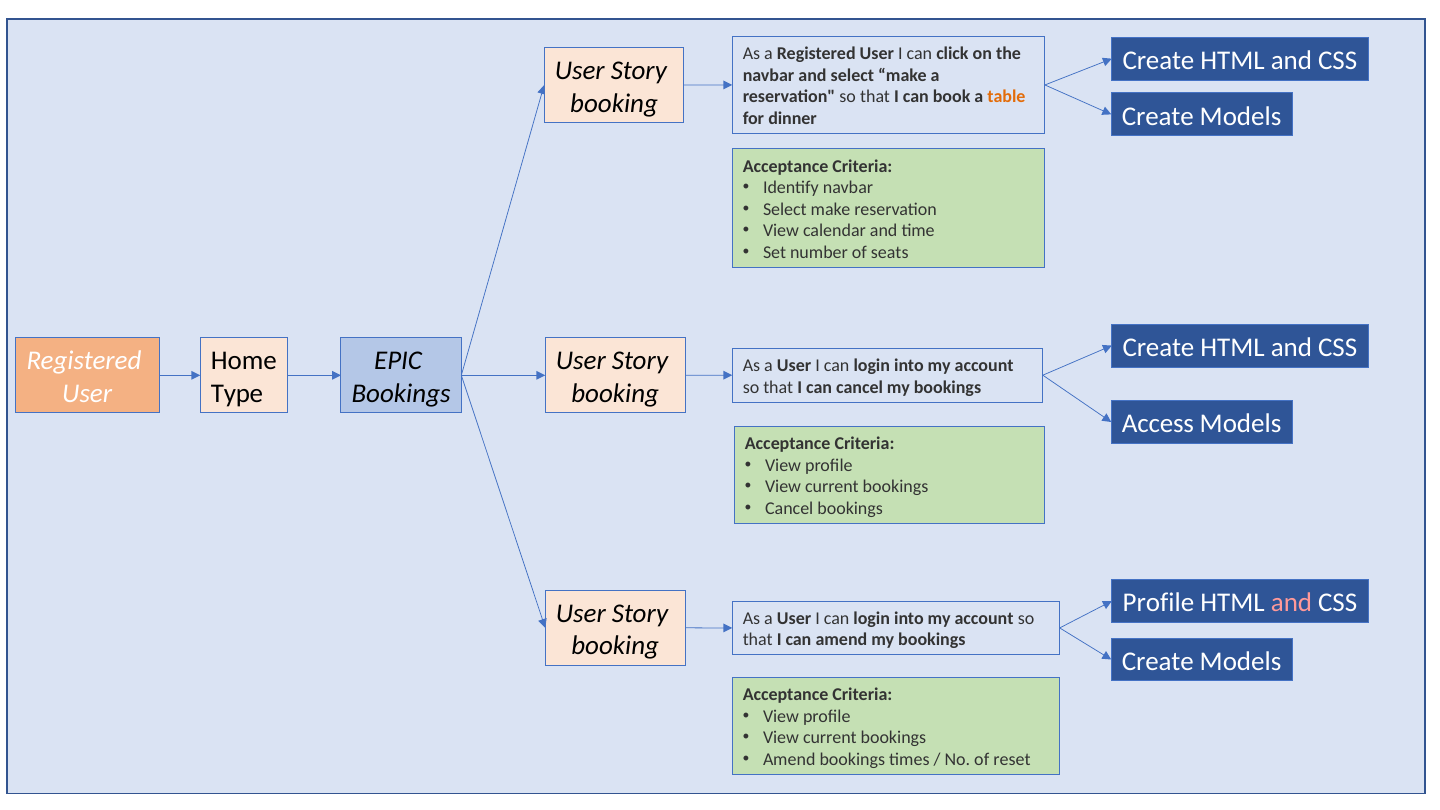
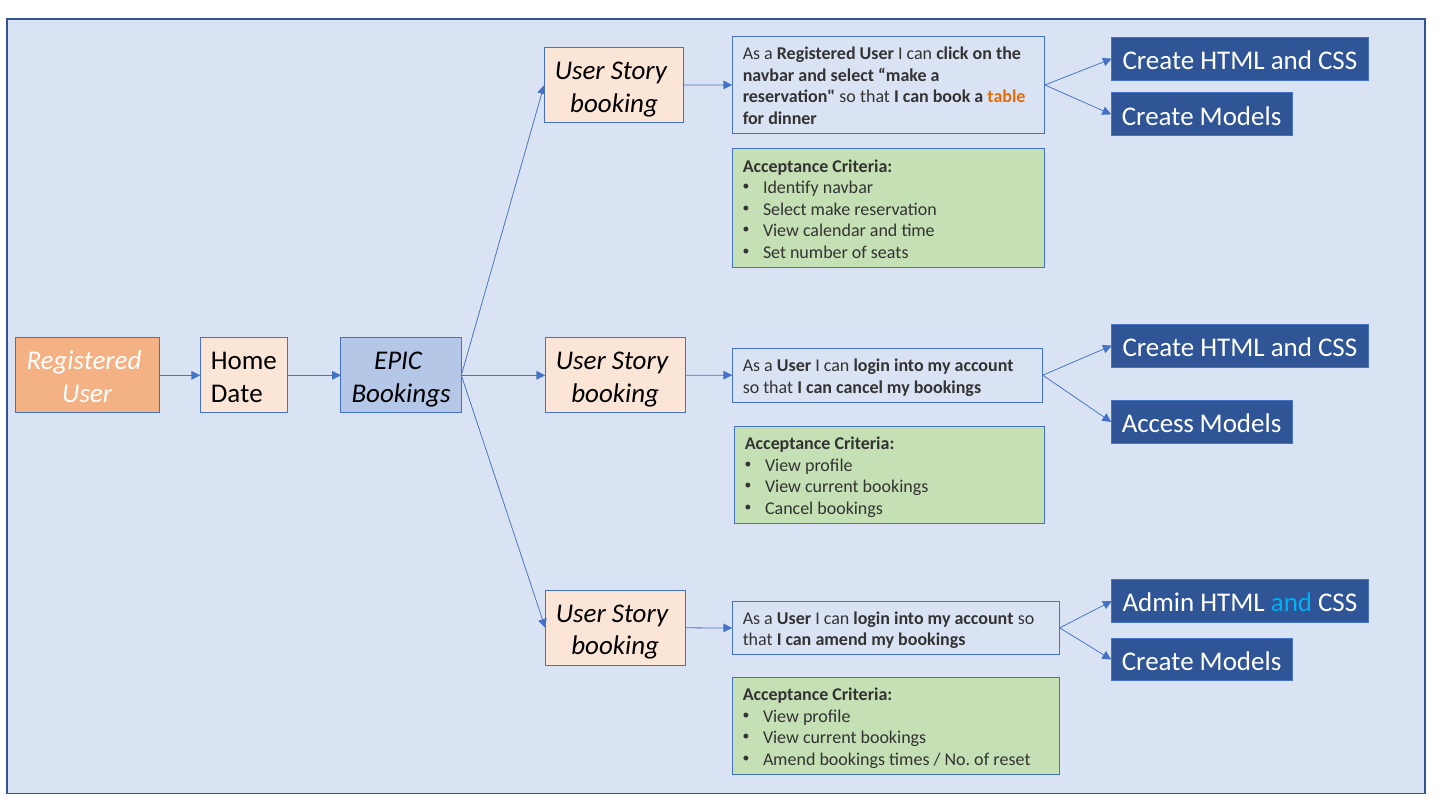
Type: Type -> Date
Profile at (1158, 603): Profile -> Admin
and at (1291, 603) colour: pink -> light blue
